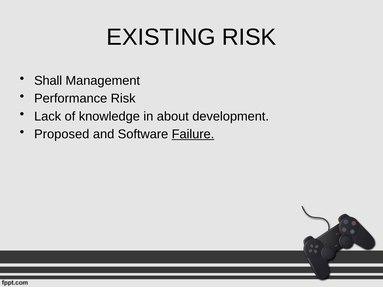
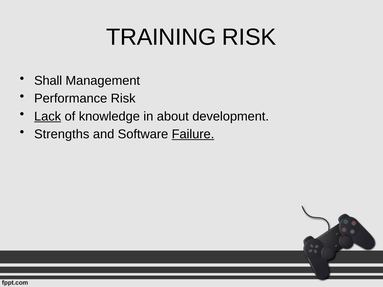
EXISTING: EXISTING -> TRAINING
Lack underline: none -> present
Proposed: Proposed -> Strengths
